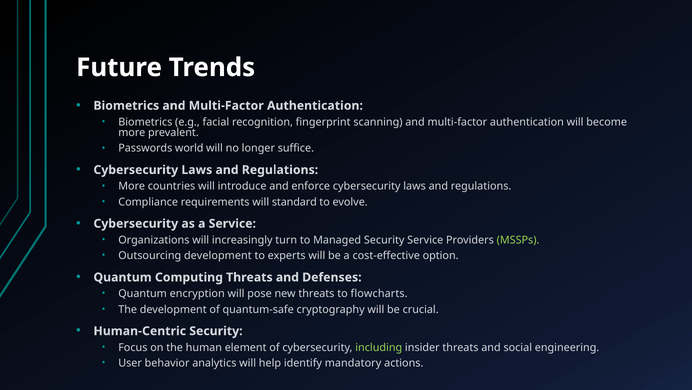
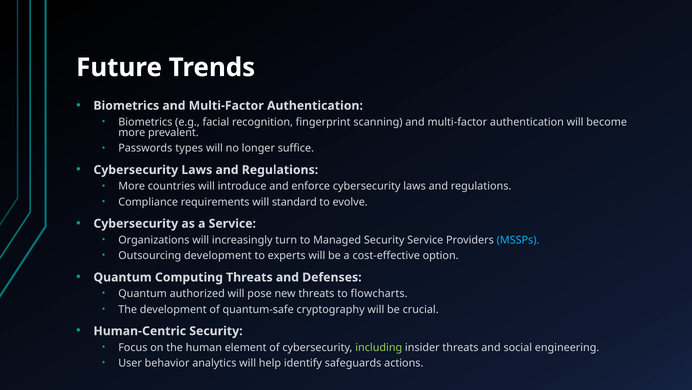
world: world -> types
MSSPs colour: light green -> light blue
encryption: encryption -> authorized
mandatory: mandatory -> safeguards
